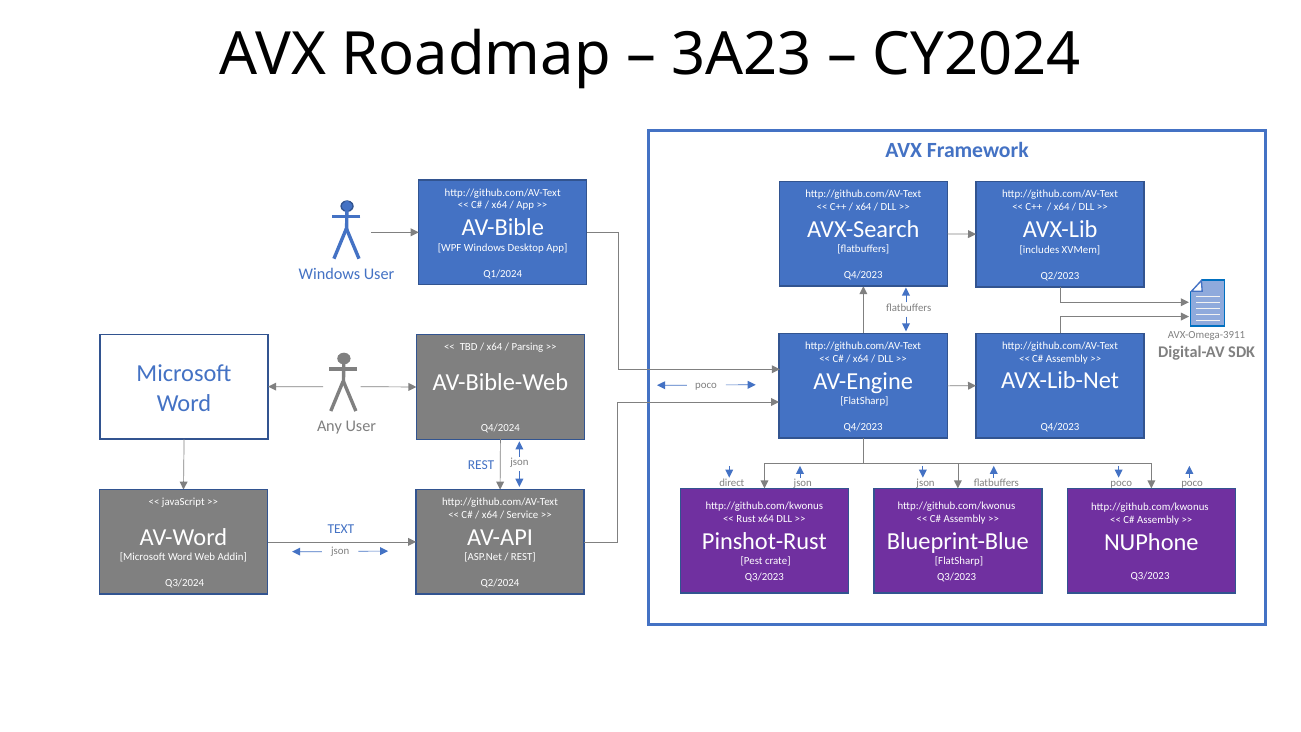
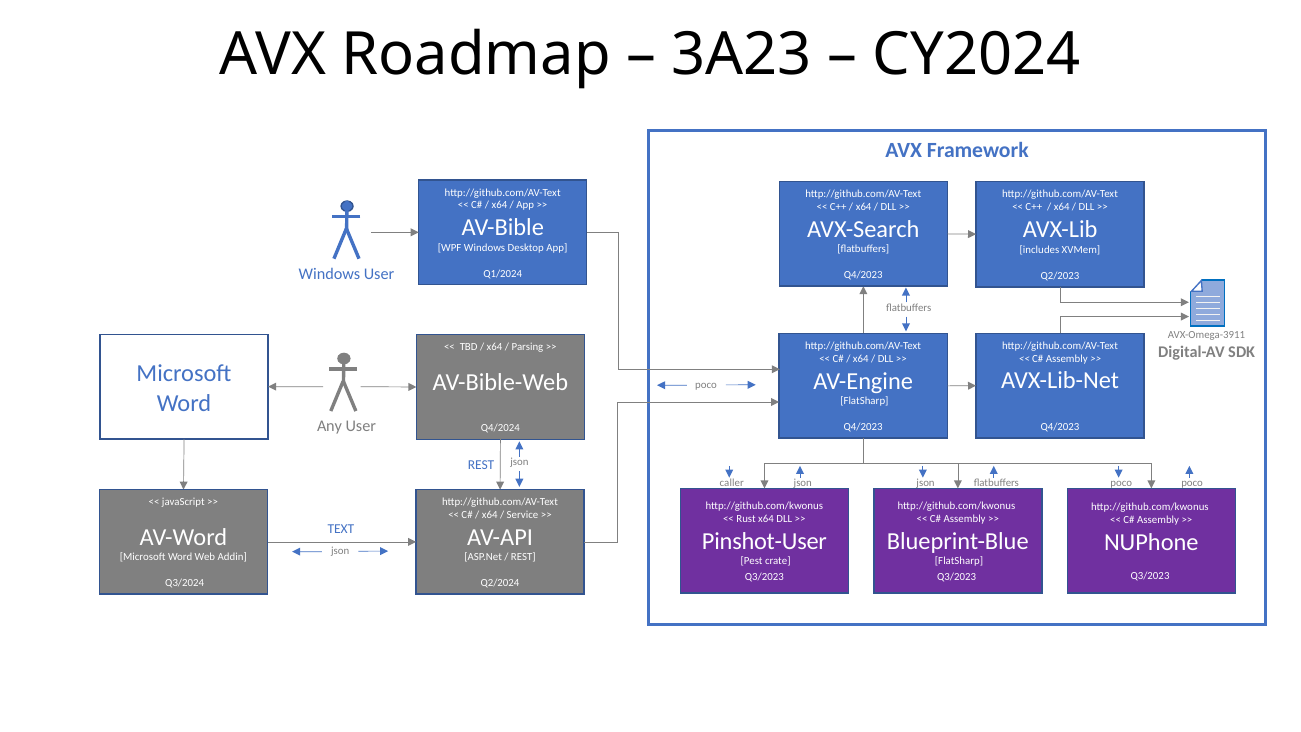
direct: direct -> caller
Pinshot-Rust: Pinshot-Rust -> Pinshot-User
